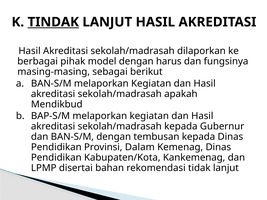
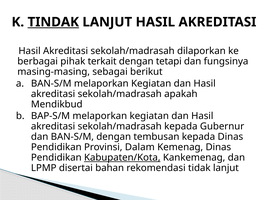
model: model -> terkait
harus: harus -> tetapi
Kabupaten/Kota underline: none -> present
